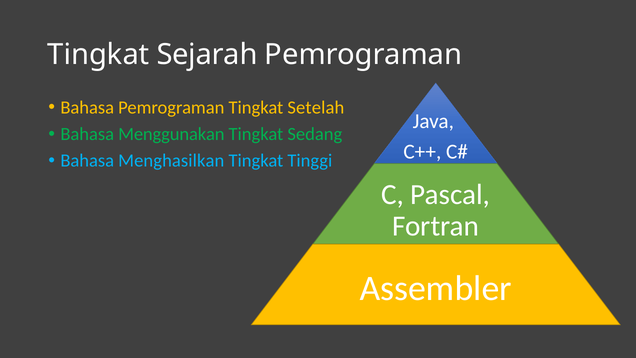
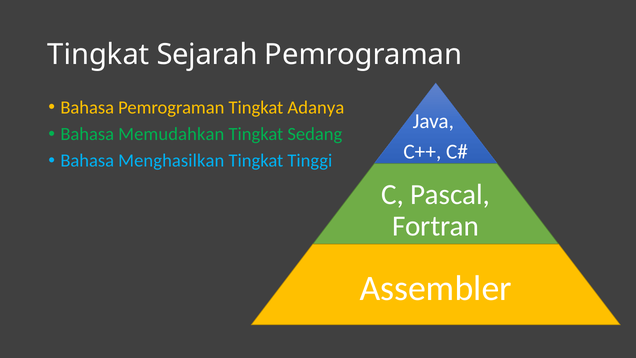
Setelah: Setelah -> Adanya
Menggunakan: Menggunakan -> Memudahkan
